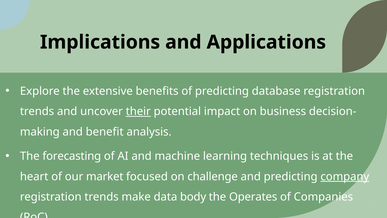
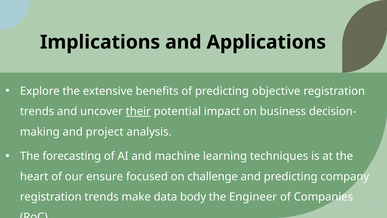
database: database -> objective
benefit: benefit -> project
market: market -> ensure
company underline: present -> none
Operates: Operates -> Engineer
